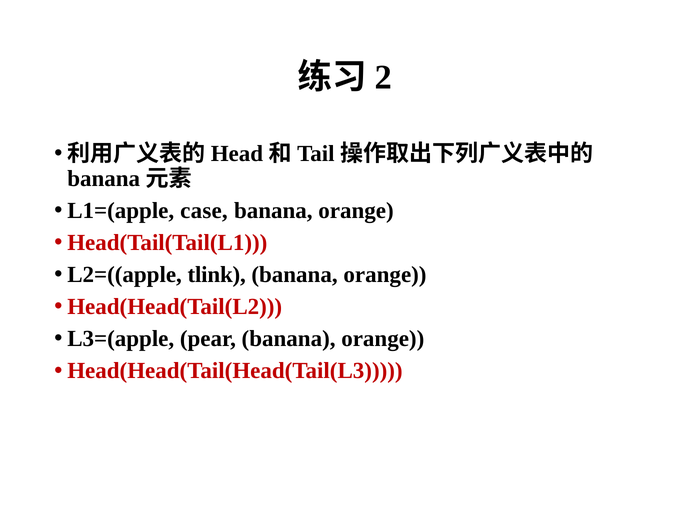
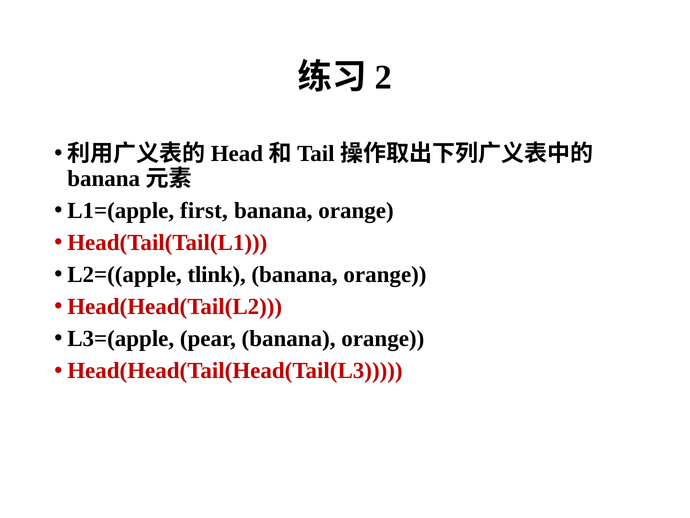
case: case -> first
